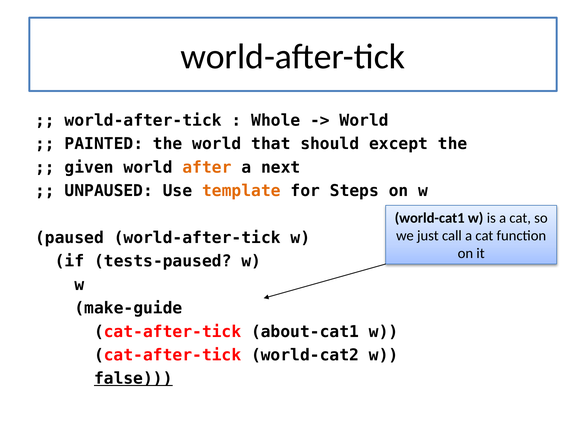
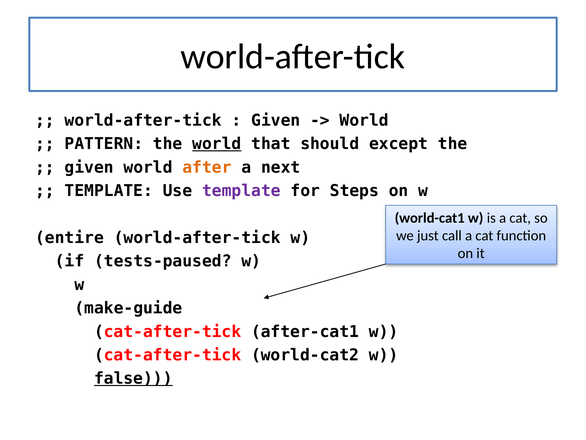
Whole at (276, 120): Whole -> Given
PAINTED: PAINTED -> PATTERN
world at (217, 144) underline: none -> present
UNPAUSED at (109, 191): UNPAUSED -> TEMPLATE
template at (241, 191) colour: orange -> purple
paused: paused -> entire
about-cat1: about-cat1 -> after-cat1
